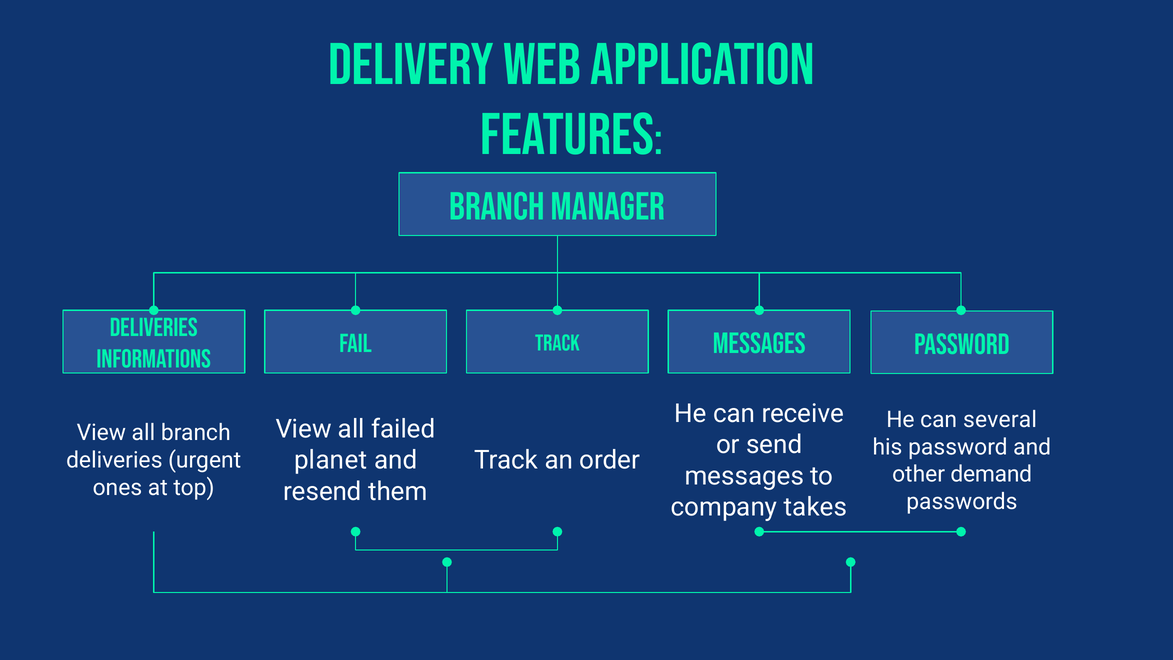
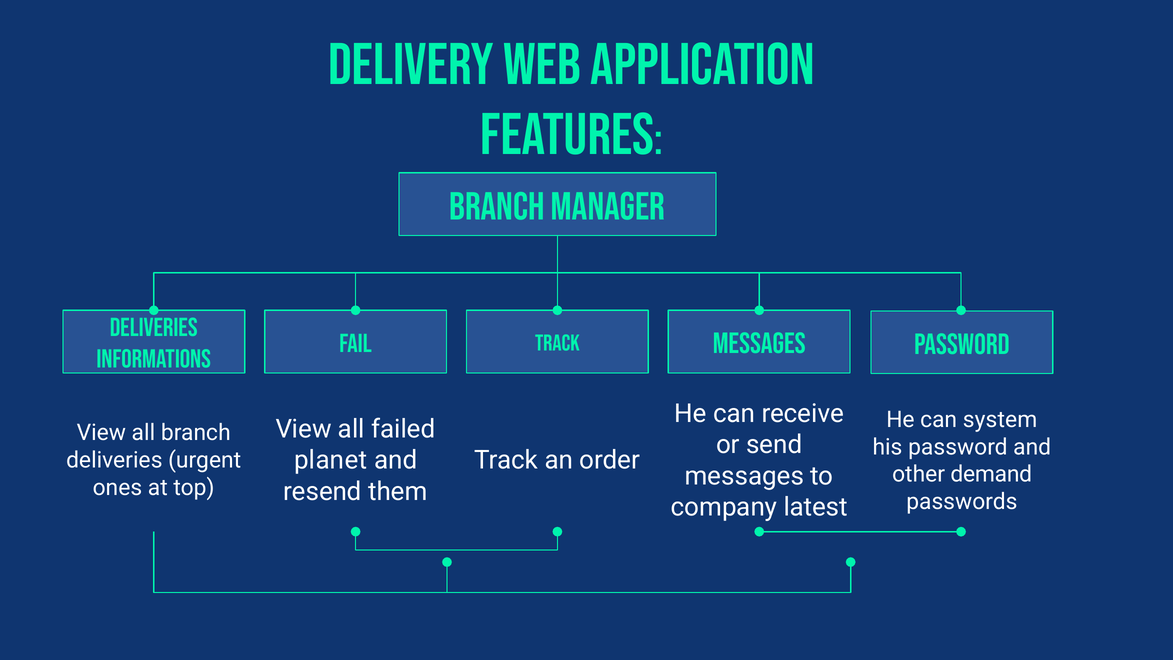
several: several -> system
takes: takes -> latest
